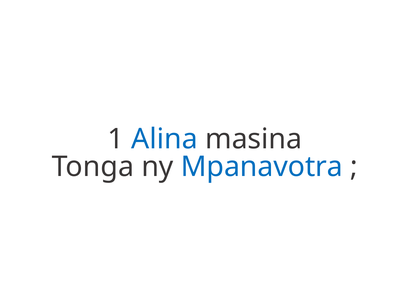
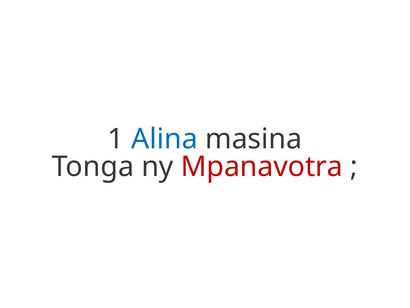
Mpanavotra colour: blue -> red
